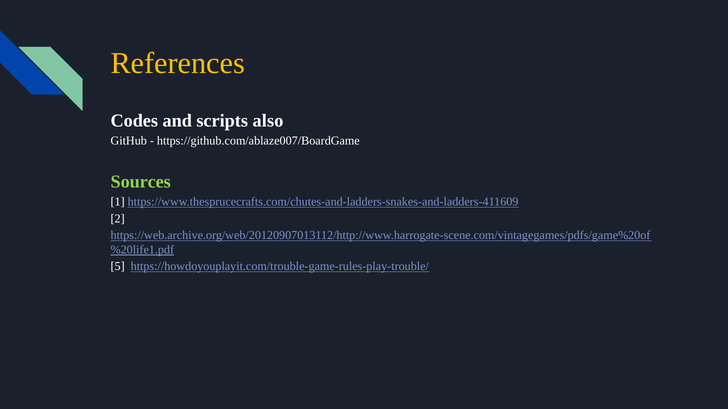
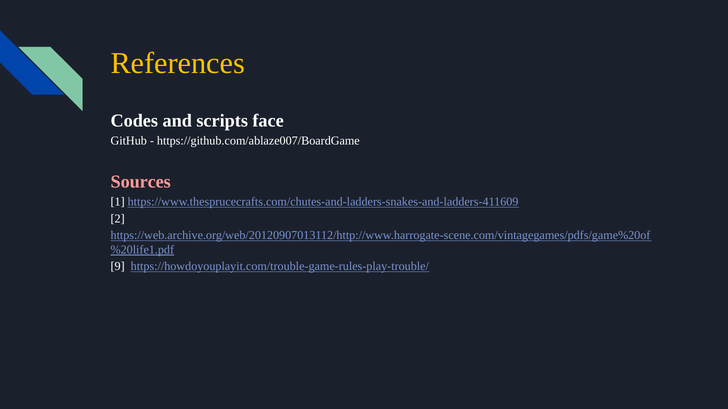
also: also -> face
Sources colour: light green -> pink
5: 5 -> 9
